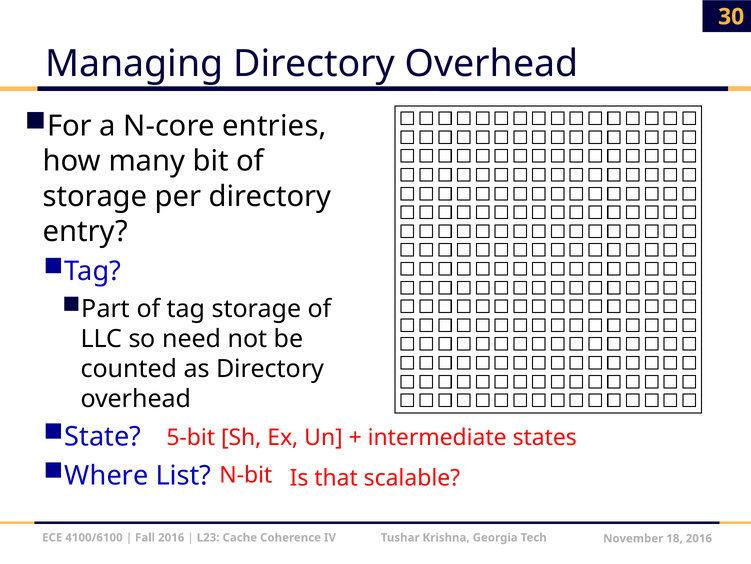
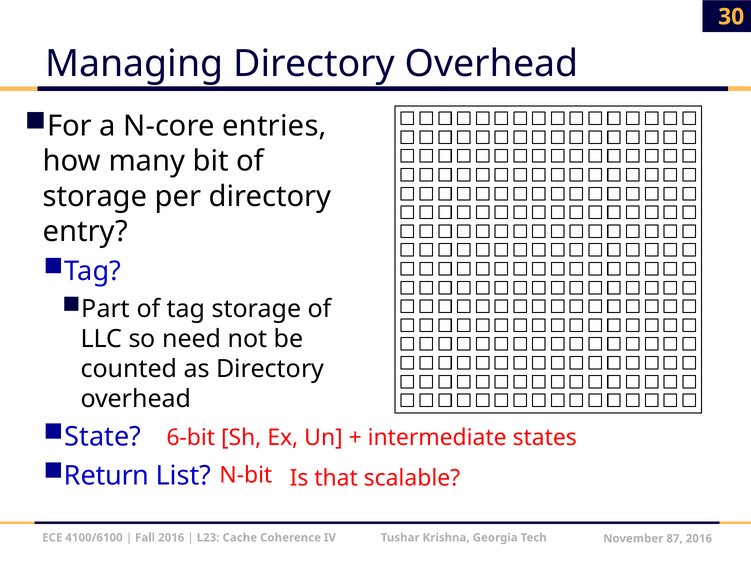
5-bit: 5-bit -> 6-bit
Where: Where -> Return
18: 18 -> 87
